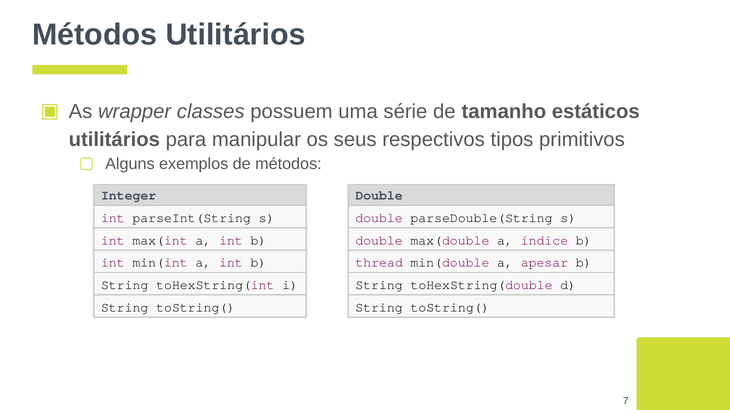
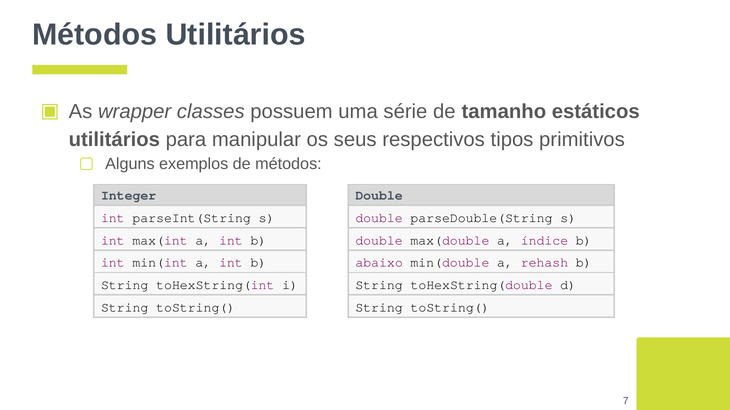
thread: thread -> abaixo
apesar: apesar -> rehash
